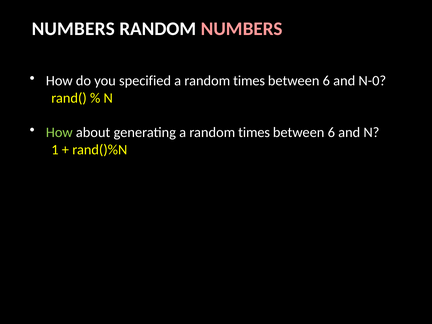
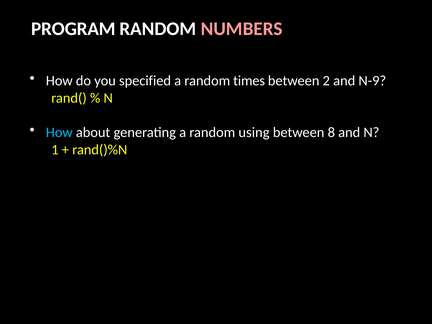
NUMBERS at (73, 29): NUMBERS -> PROGRAM
6 at (326, 81): 6 -> 2
N-0: N-0 -> N-9
How at (59, 133) colour: light green -> light blue
generating a random times: times -> using
6 at (331, 133): 6 -> 8
